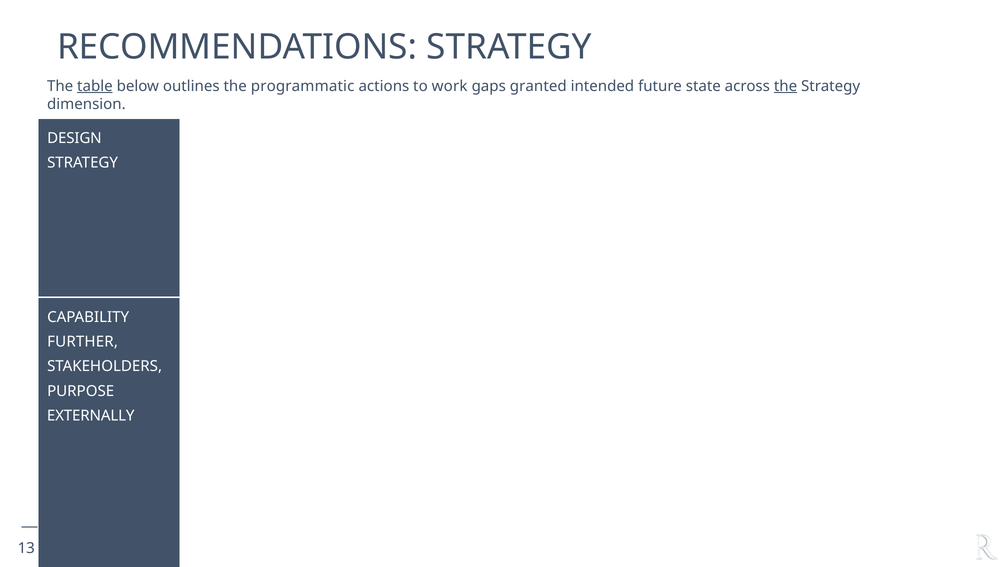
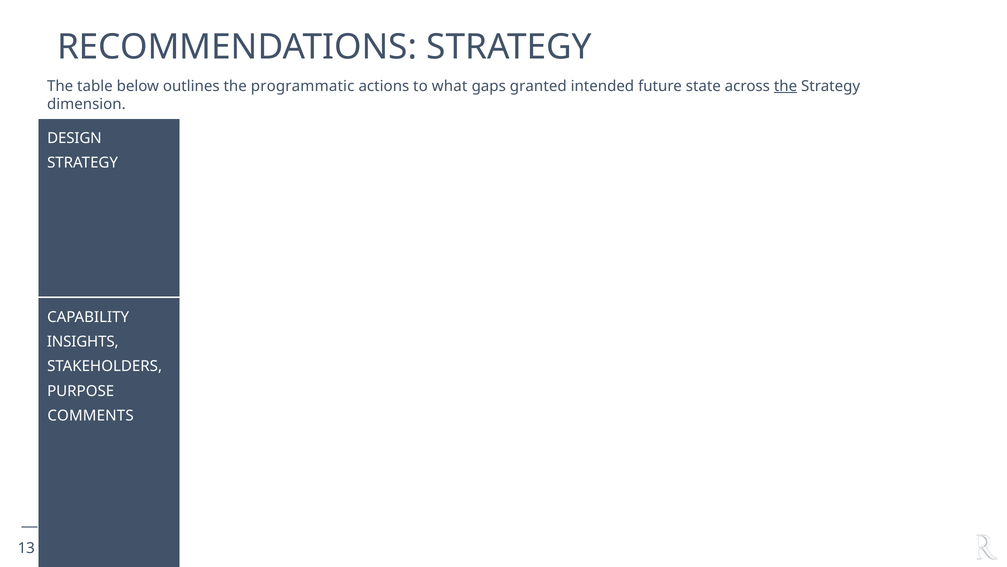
table underline: present -> none
work: work -> what
FURTHER: FURTHER -> INSIGHTS
EXTERNALLY: EXTERNALLY -> COMMENTS
